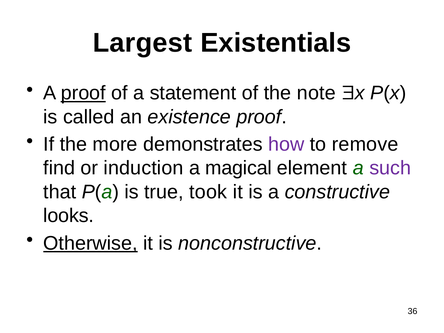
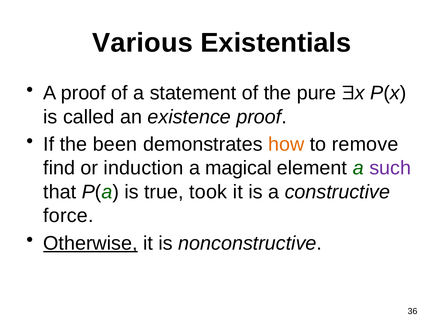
Largest: Largest -> Various
proof at (83, 93) underline: present -> none
note: note -> pure
more: more -> been
how colour: purple -> orange
looks: looks -> force
